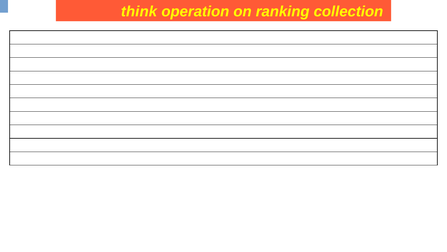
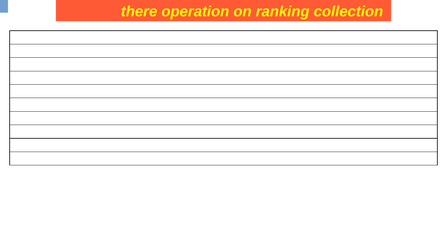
think: think -> there
